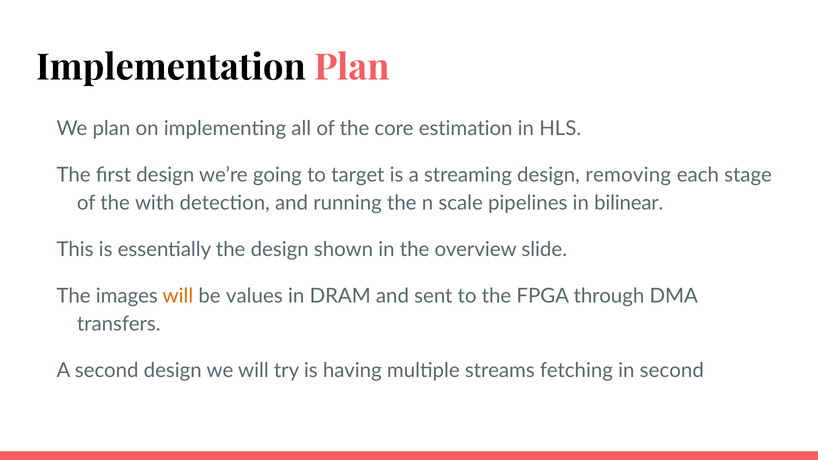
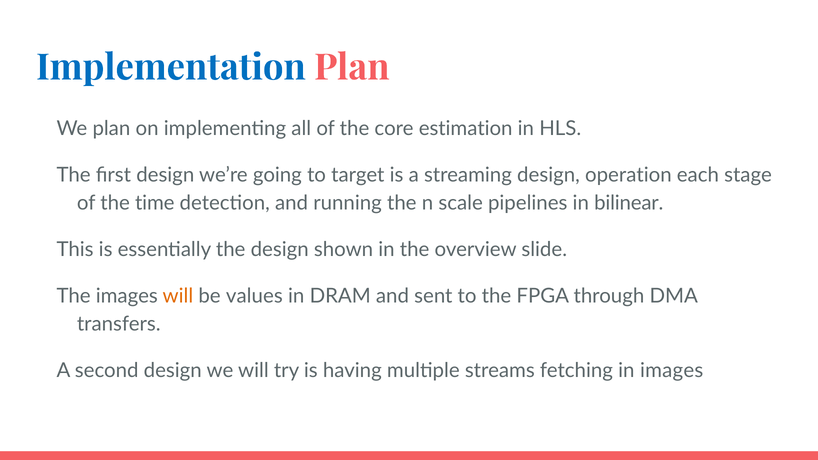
Implementation colour: black -> blue
removing: removing -> operation
with: with -> time
in second: second -> images
